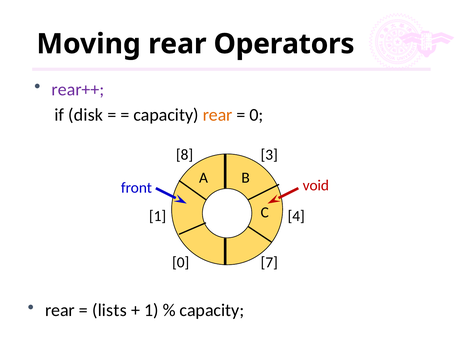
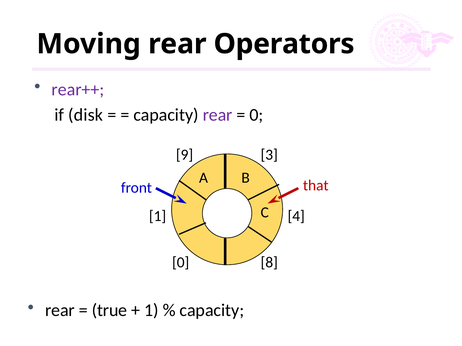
rear at (218, 115) colour: orange -> purple
8: 8 -> 9
void: void -> that
7: 7 -> 8
lists: lists -> true
